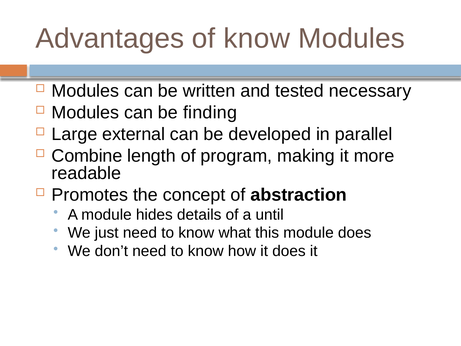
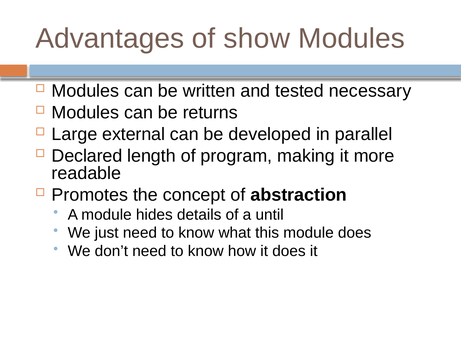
of know: know -> show
finding: finding -> returns
Combine: Combine -> Declared
